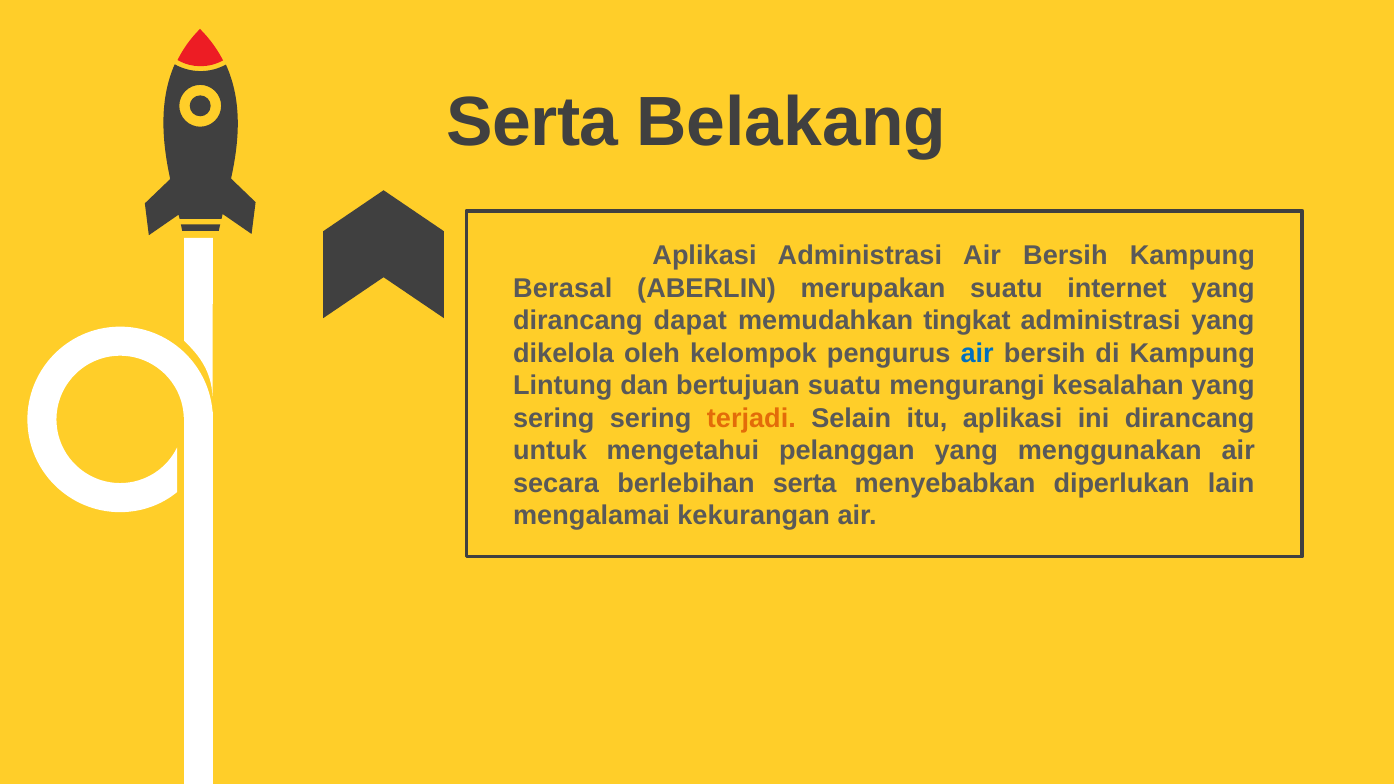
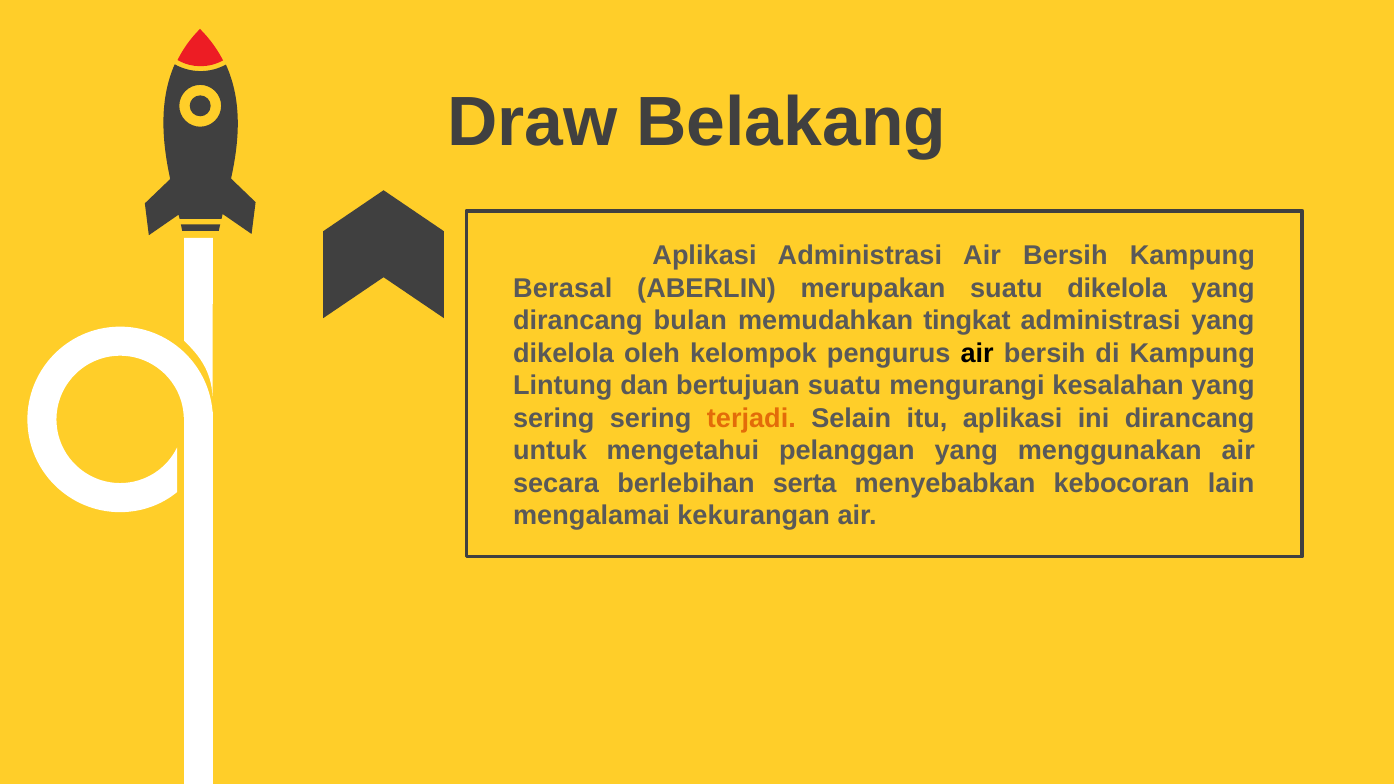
Serta at (533, 122): Serta -> Draw
suatu internet: internet -> dikelola
dapat: dapat -> bulan
air at (977, 353) colour: blue -> black
diperlukan: diperlukan -> kebocoran
